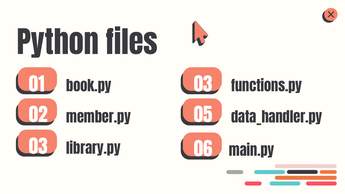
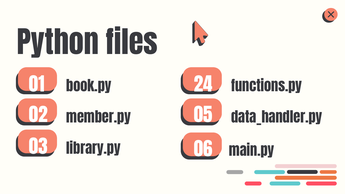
01 03: 03 -> 24
